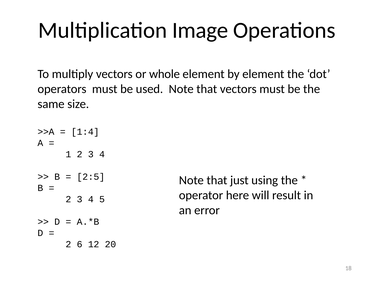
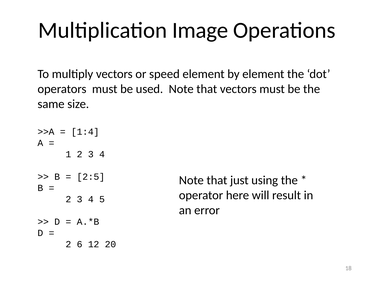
whole: whole -> speed
